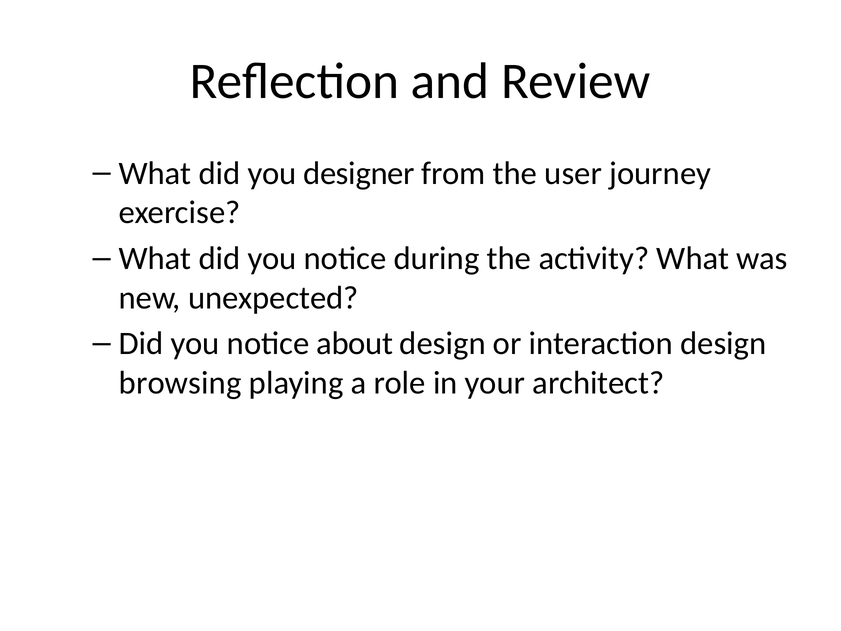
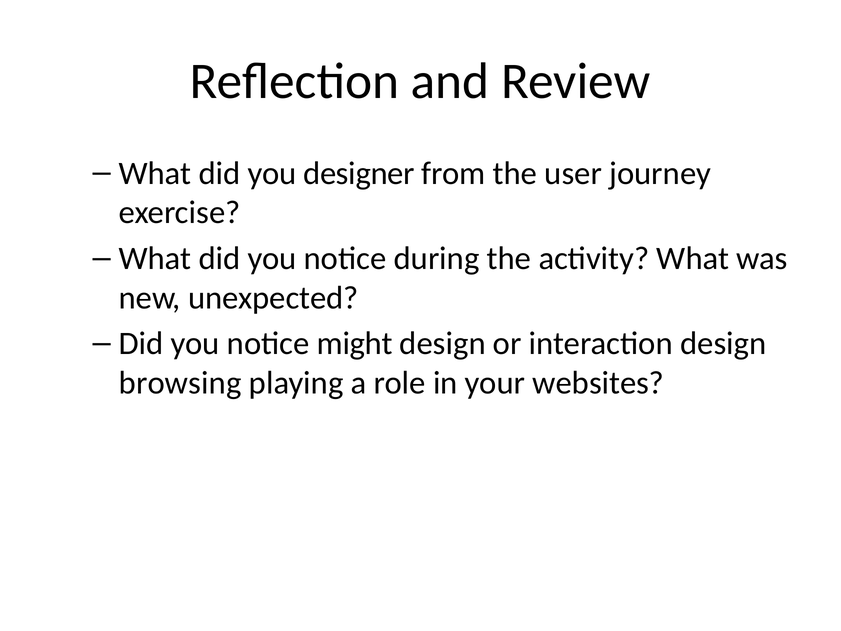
about: about -> might
architect: architect -> websites
